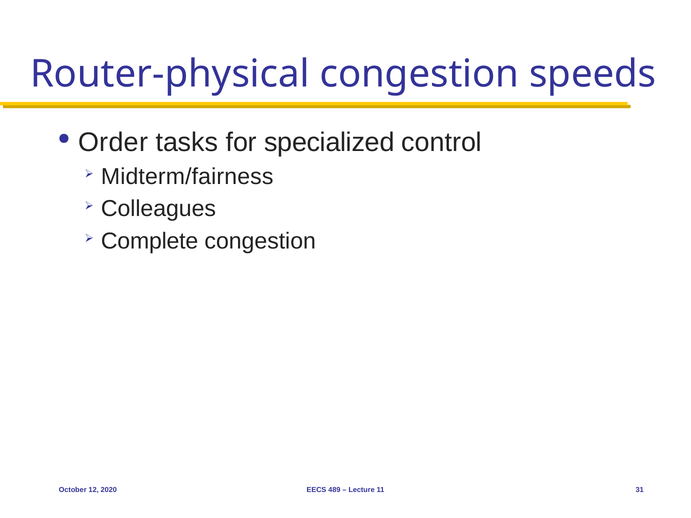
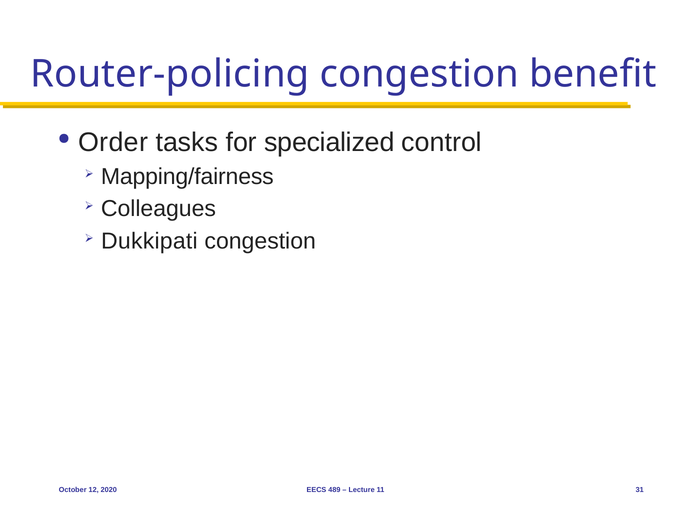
Router-physical: Router-physical -> Router-policing
speeds: speeds -> benefit
Midterm/fairness: Midterm/fairness -> Mapping/fairness
Complete: Complete -> Dukkipati
